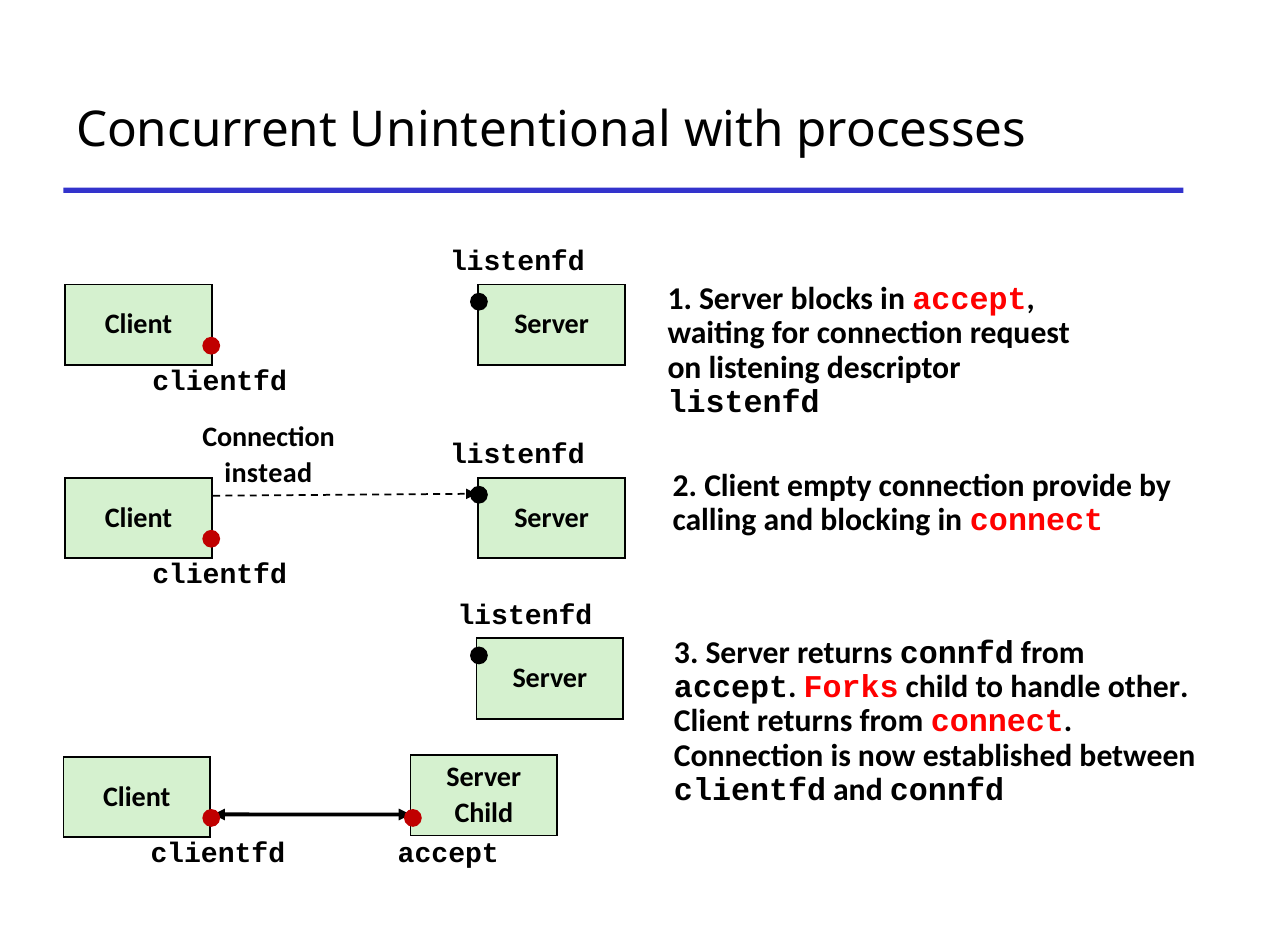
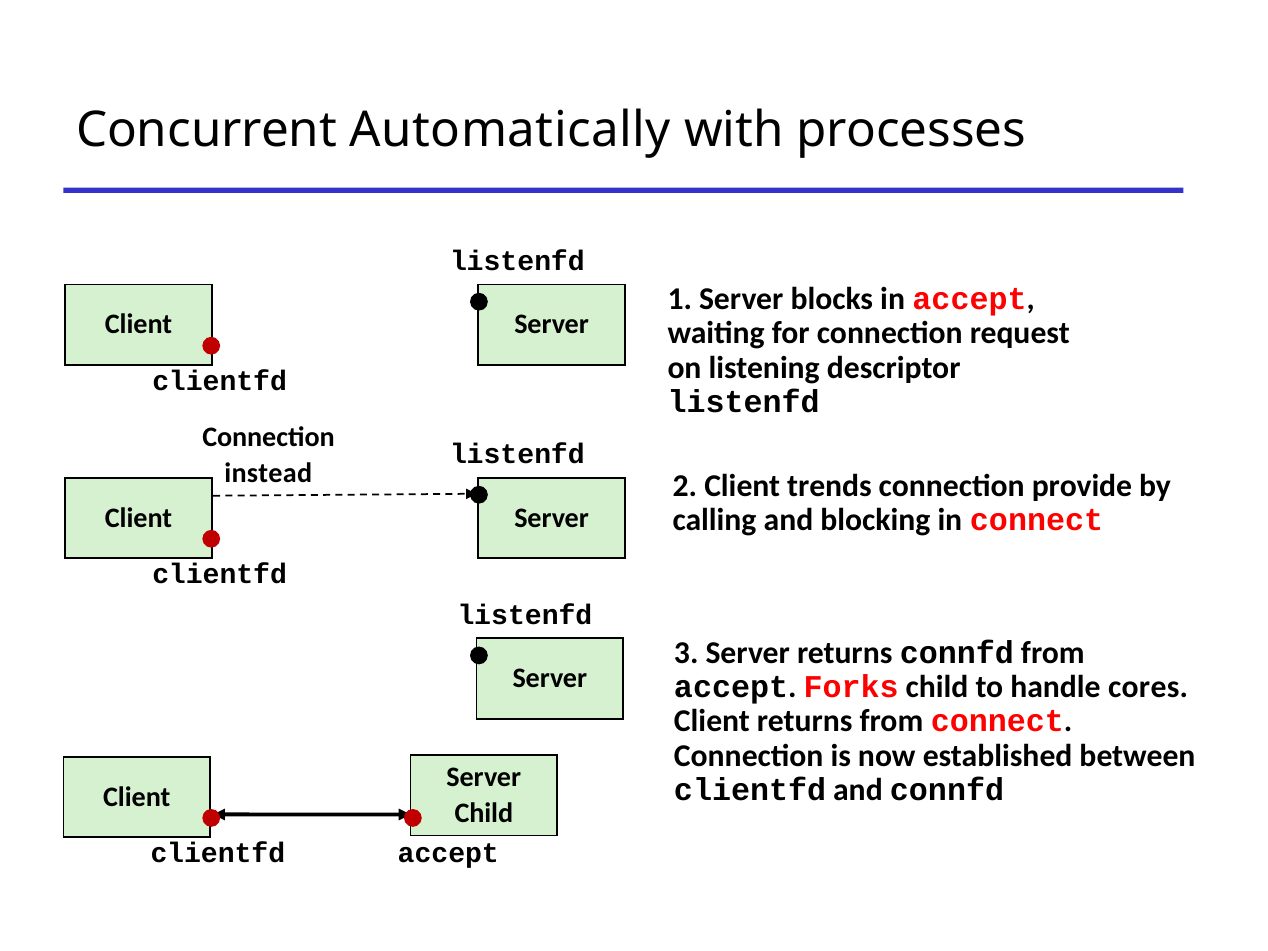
Unintentional: Unintentional -> Automatically
empty: empty -> trends
other: other -> cores
